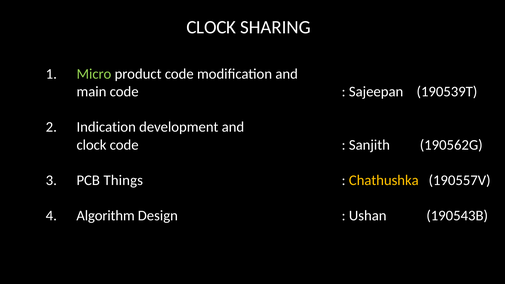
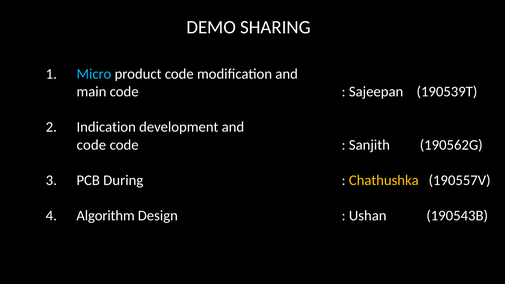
CLOCK at (211, 27): CLOCK -> DEMO
Micro colour: light green -> light blue
clock at (91, 145): clock -> code
Things: Things -> During
